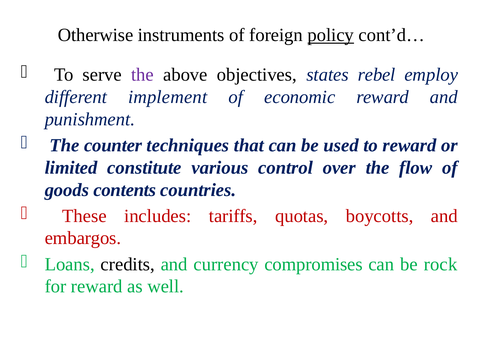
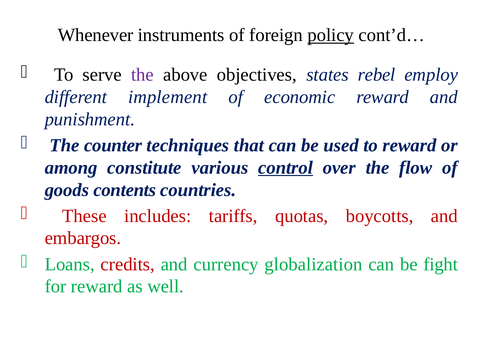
Otherwise: Otherwise -> Whenever
limited: limited -> among
control underline: none -> present
credits colour: black -> red
compromises: compromises -> globalization
rock: rock -> fight
